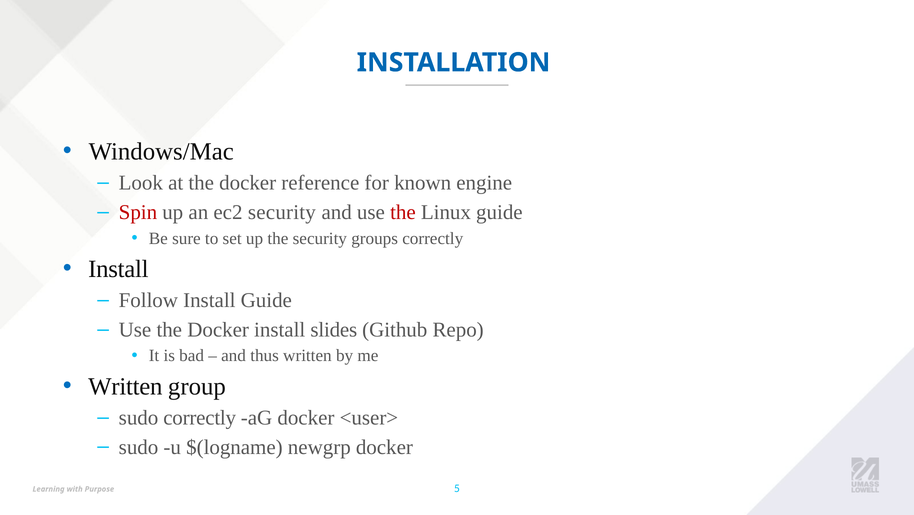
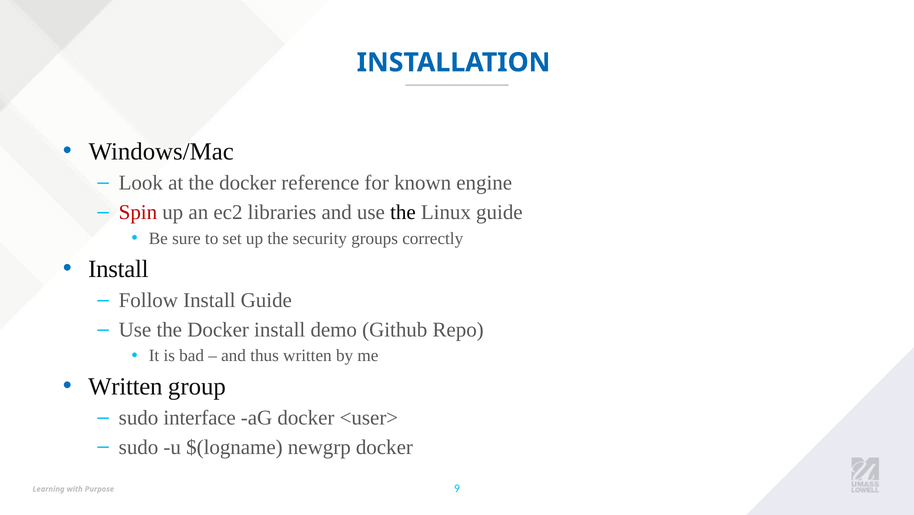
ec2 security: security -> libraries
the at (403, 212) colour: red -> black
slides: slides -> demo
sudo correctly: correctly -> interface
5: 5 -> 9
